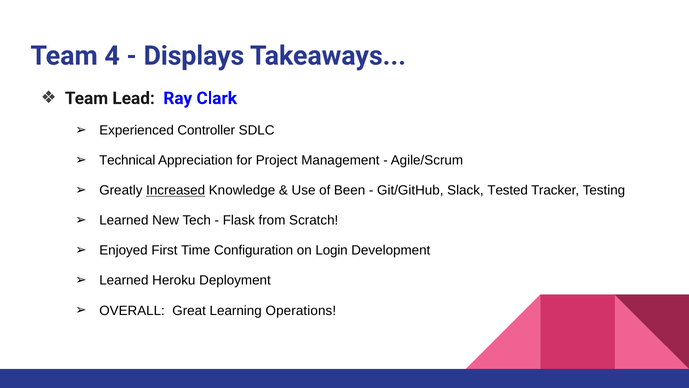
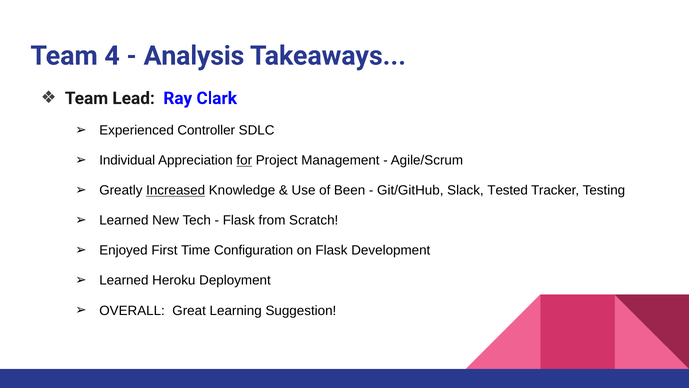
Displays: Displays -> Analysis
Technical: Technical -> Individual
for underline: none -> present
on Login: Login -> Flask
Operations: Operations -> Suggestion
